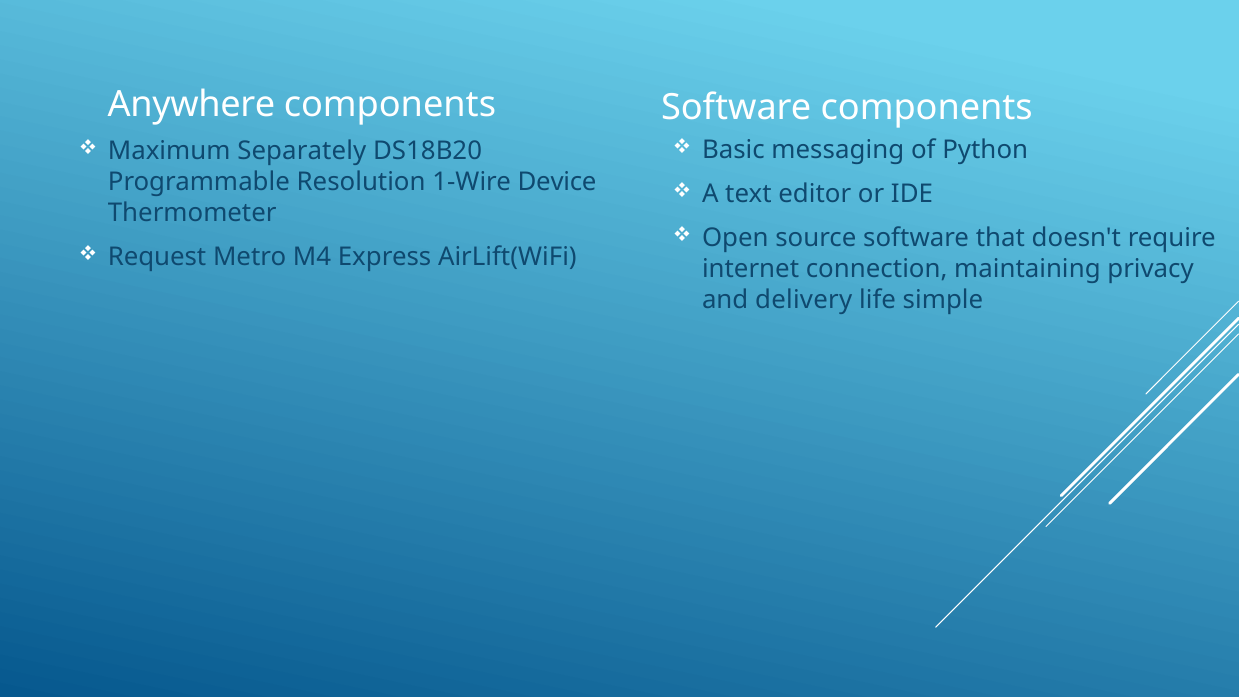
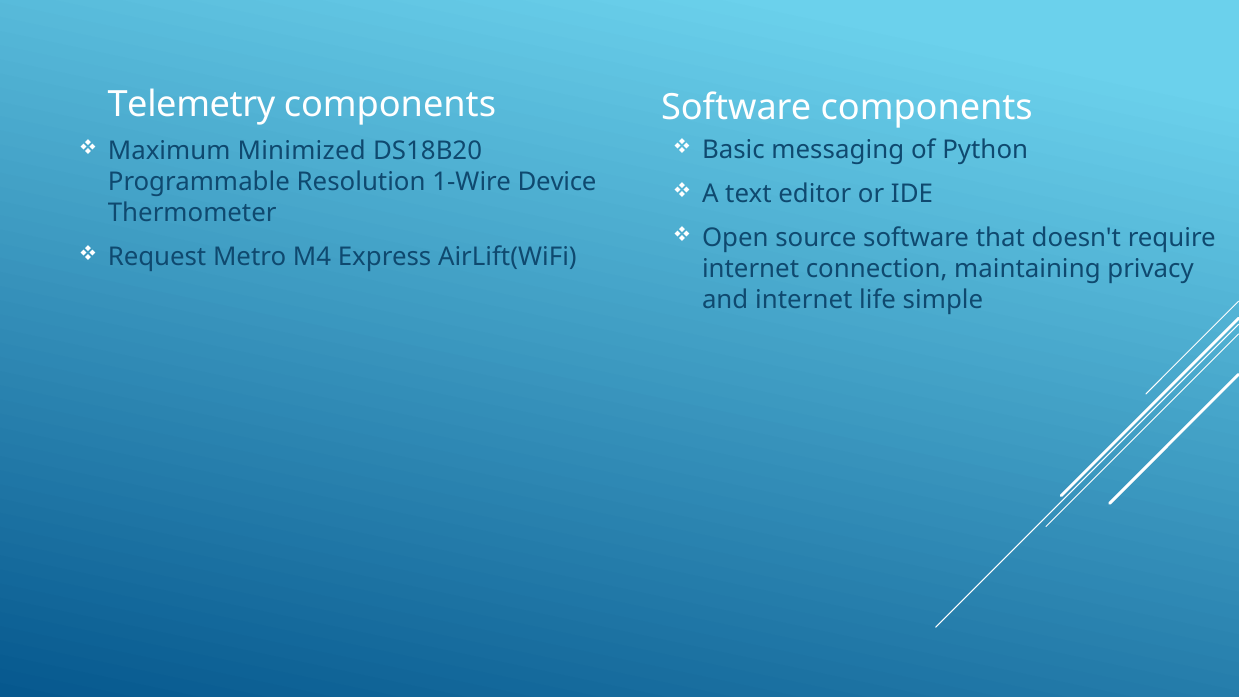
Anywhere: Anywhere -> Telemetry
Separately: Separately -> Minimized
and delivery: delivery -> internet
